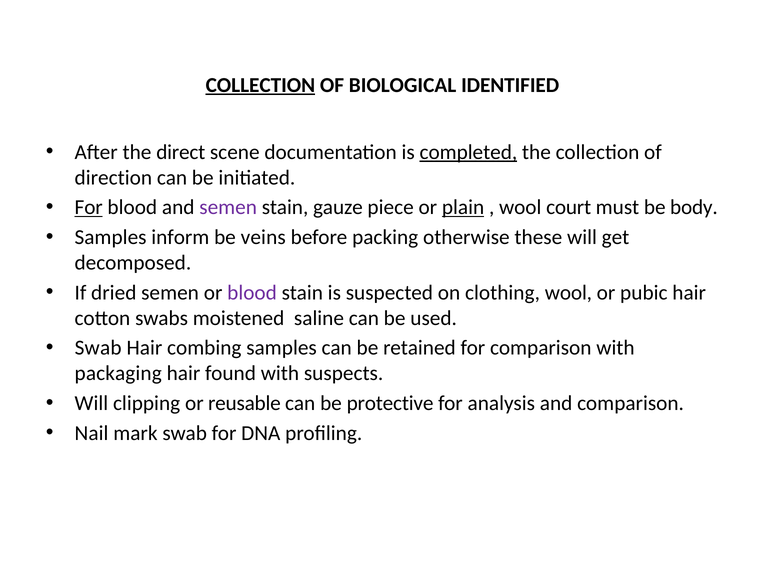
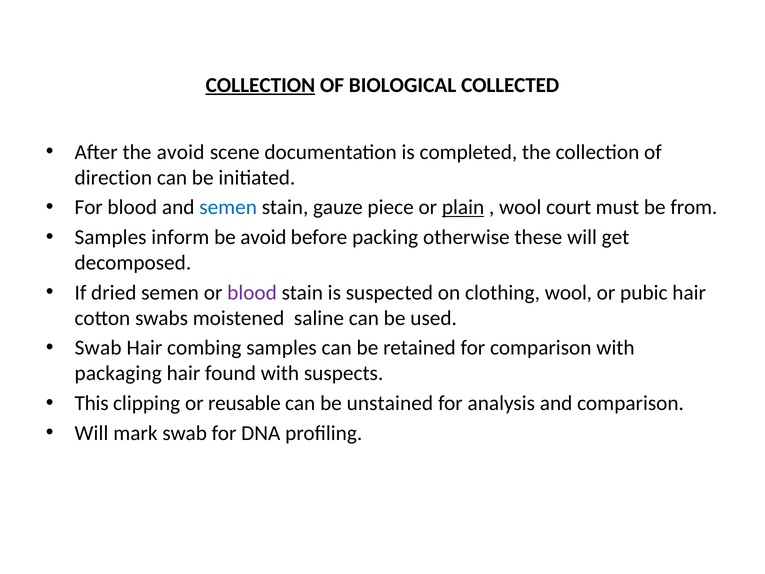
IDENTIFIED: IDENTIFIED -> COLLECTED
the direct: direct -> avoid
completed underline: present -> none
For at (89, 207) underline: present -> none
semen at (228, 207) colour: purple -> blue
body: body -> from
be veins: veins -> avoid
Will at (91, 403): Will -> This
protective: protective -> unstained
Nail at (92, 433): Nail -> Will
